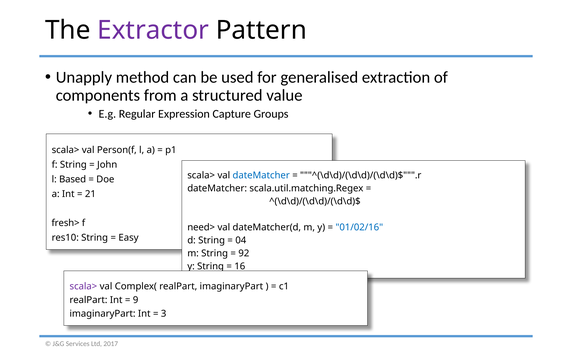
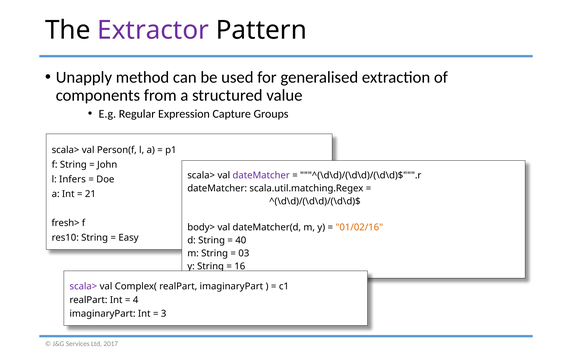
dateMatcher at (261, 175) colour: blue -> purple
Based: Based -> Infers
need>: need> -> body>
01/02/16 colour: blue -> orange
04: 04 -> 40
92: 92 -> 03
9: 9 -> 4
